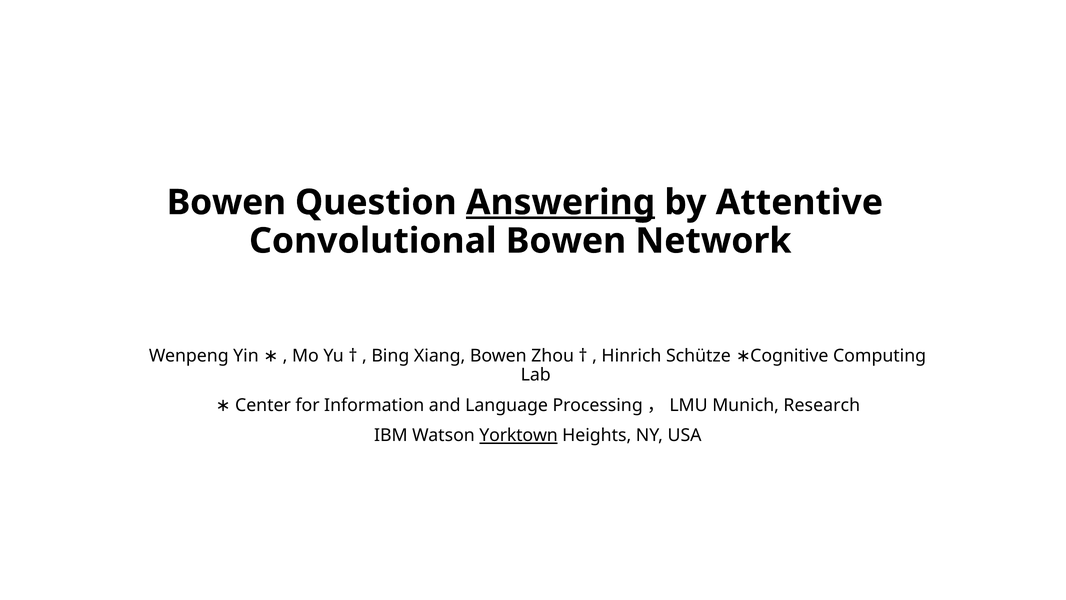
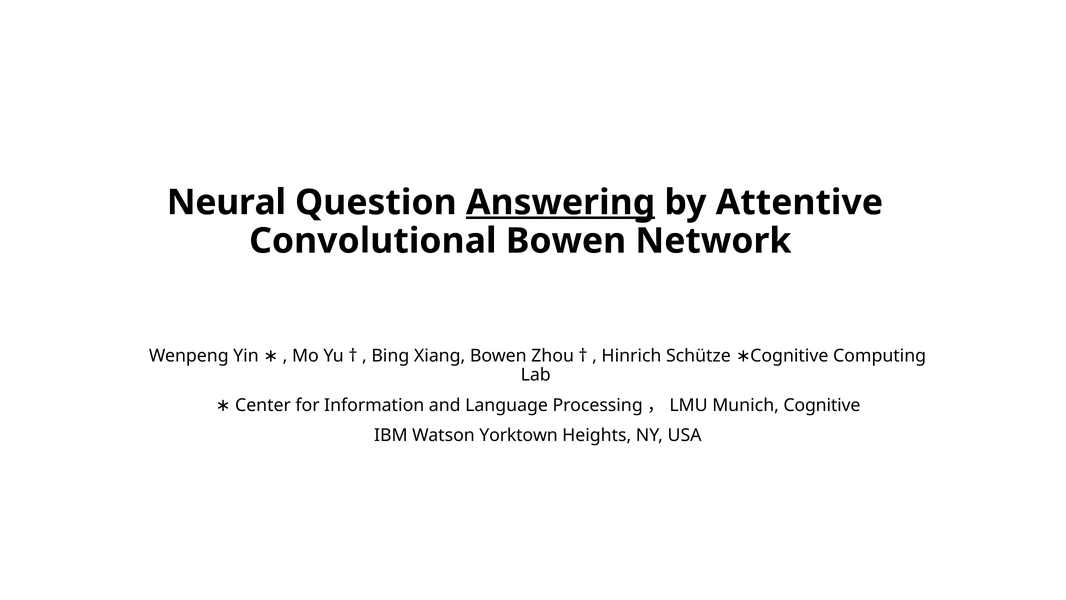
Bowen at (226, 202): Bowen -> Neural
Munich Research: Research -> Cognitive
Yorktown underline: present -> none
